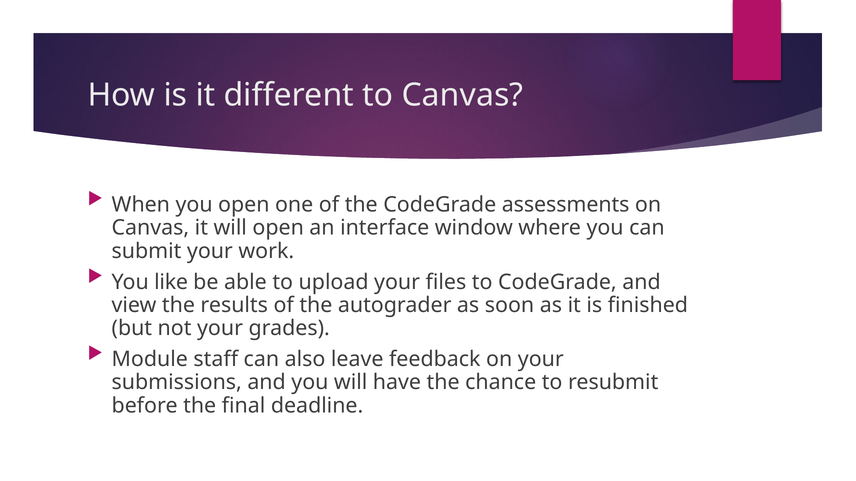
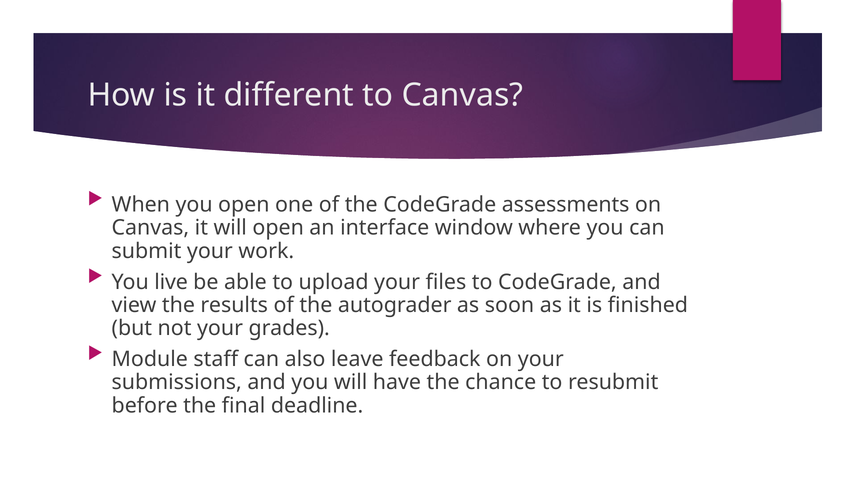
like: like -> live
